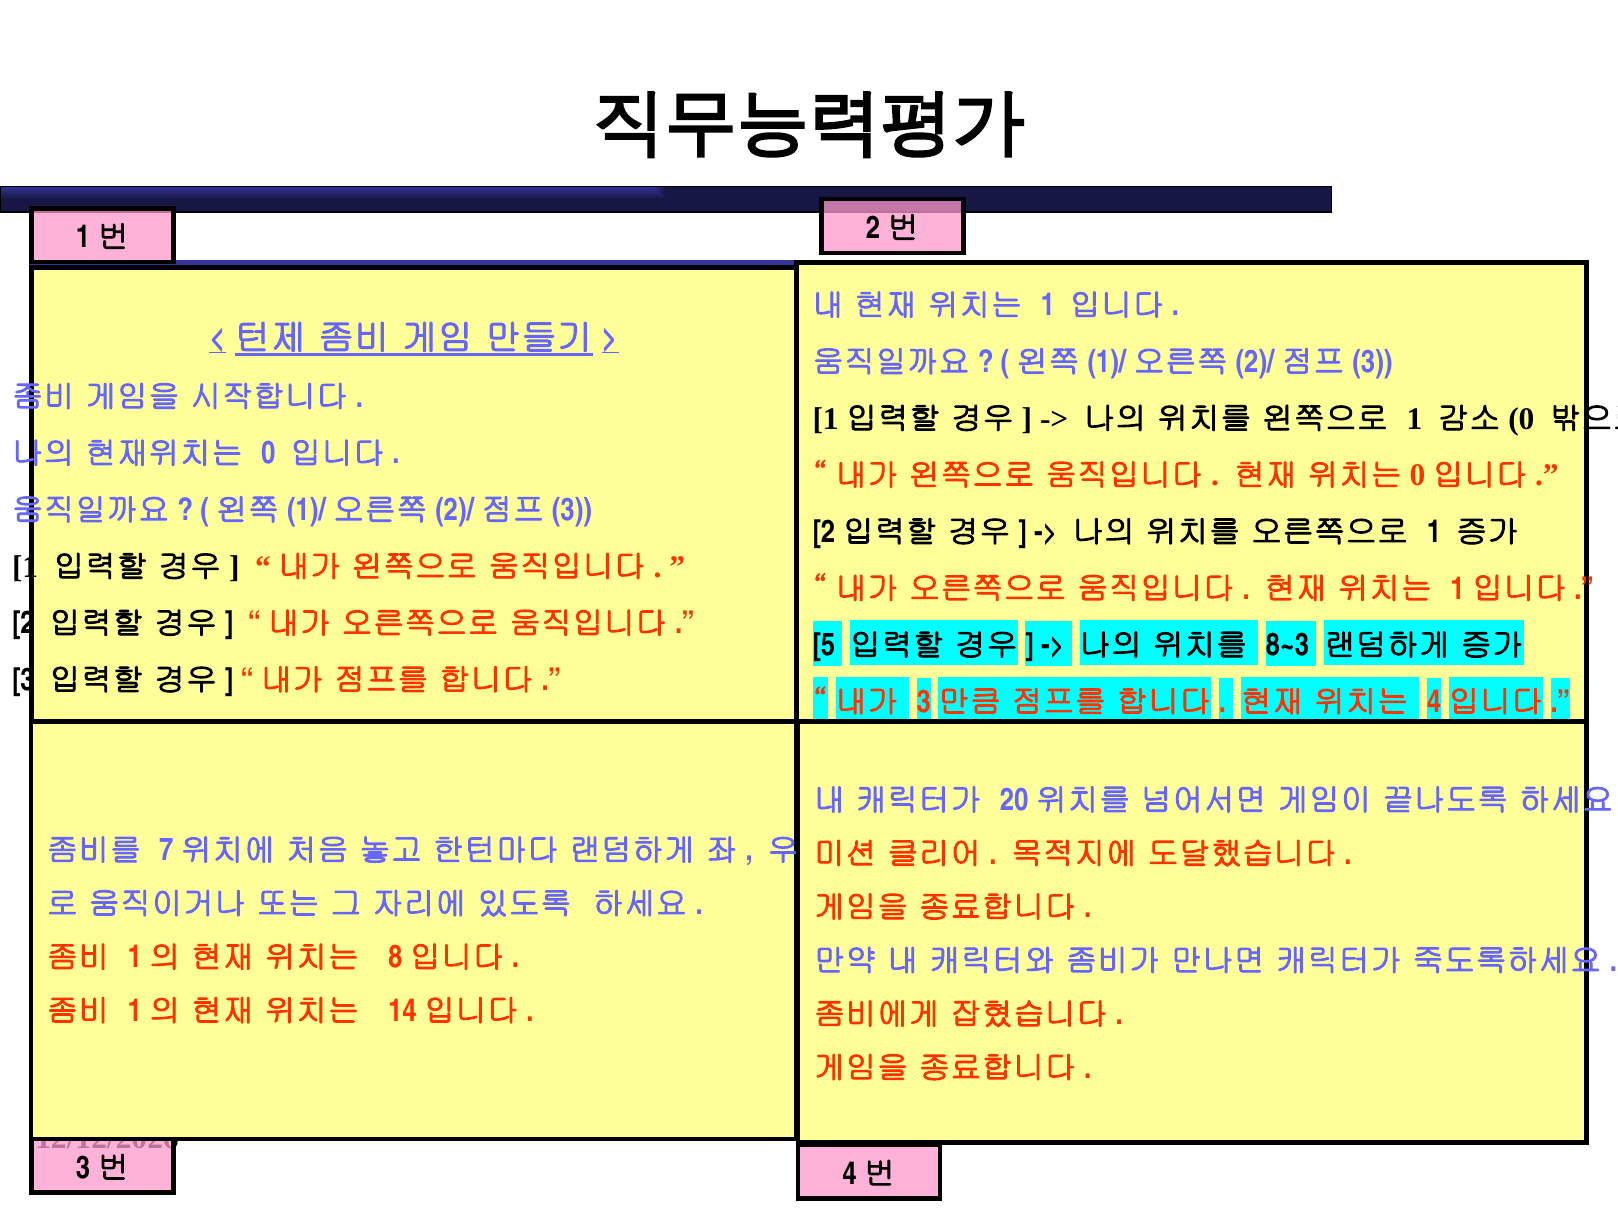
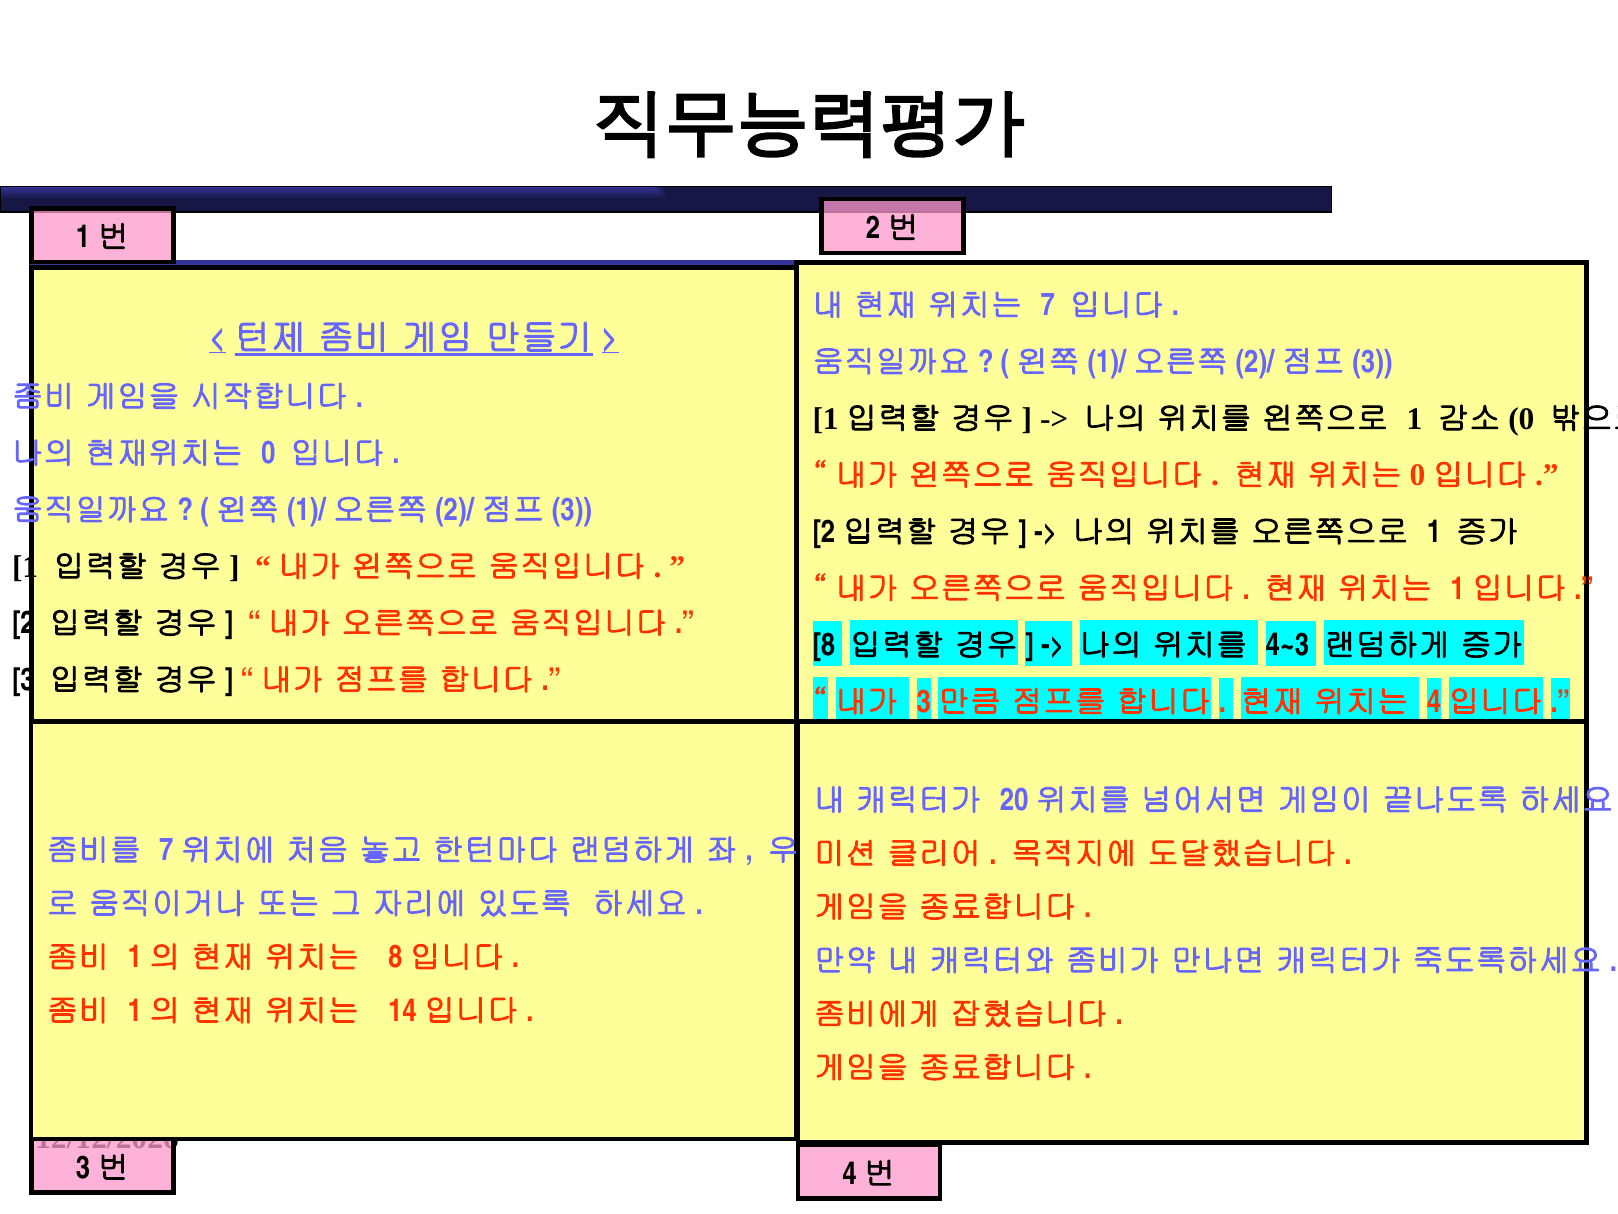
1 at (1048, 305): 1 -> 7
5: 5 -> 8
8~3: 8~3 -> 4~3
